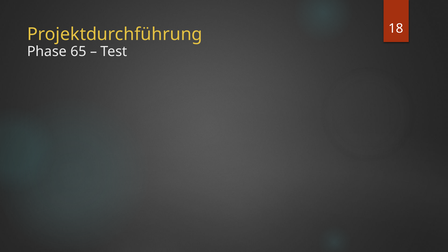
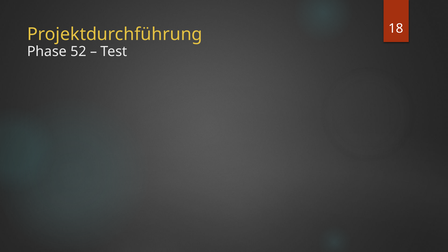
65: 65 -> 52
